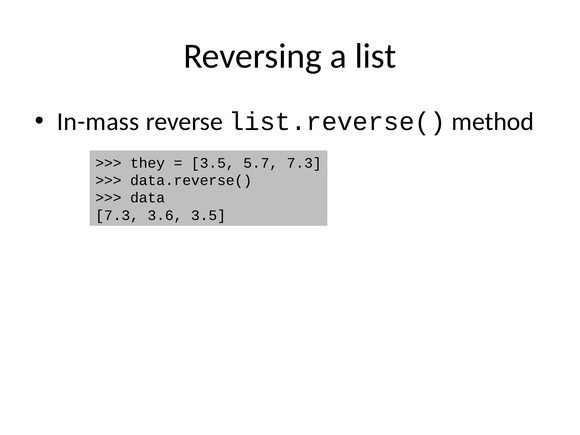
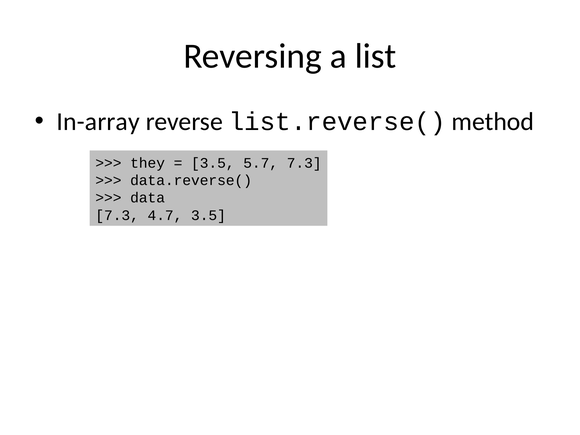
In-mass: In-mass -> In-array
3.6: 3.6 -> 4.7
